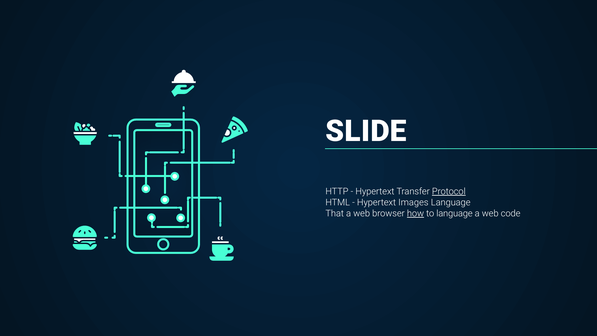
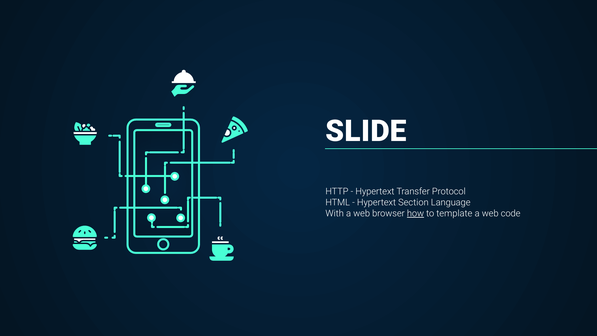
Protocol underline: present -> none
Images: Images -> Section
That: That -> With
to language: language -> template
